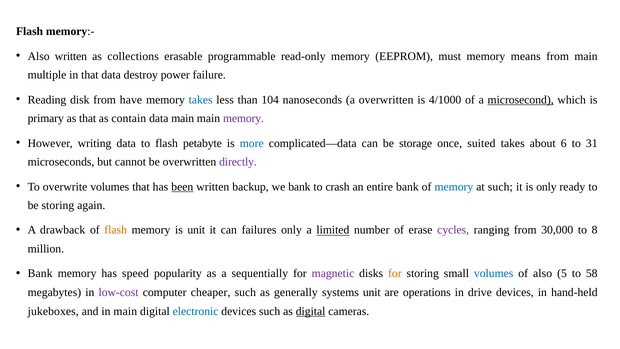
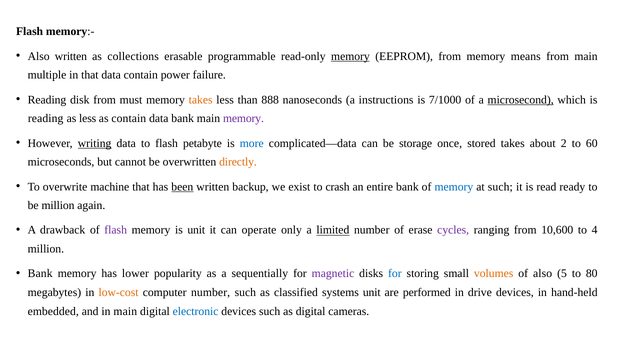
memory at (350, 56) underline: none -> present
EEPROM must: must -> from
data destroy: destroy -> contain
have: have -> must
takes at (201, 100) colour: blue -> orange
104: 104 -> 888
a overwritten: overwritten -> instructions
4/1000: 4/1000 -> 7/1000
primary at (46, 118): primary -> reading
as that: that -> less
data main: main -> bank
writing underline: none -> present
suited: suited -> stored
6: 6 -> 2
31: 31 -> 60
directly colour: purple -> orange
overwrite volumes: volumes -> machine
we bank: bank -> exist
is only: only -> read
be storing: storing -> million
flash at (116, 230) colour: orange -> purple
failures: failures -> operate
30,000: 30,000 -> 10,600
8: 8 -> 4
speed: speed -> lower
for at (395, 273) colour: orange -> blue
volumes at (494, 273) colour: blue -> orange
58: 58 -> 80
low-cost colour: purple -> orange
computer cheaper: cheaper -> number
generally: generally -> classified
operations: operations -> performed
jukeboxes: jukeboxes -> embedded
digital at (311, 311) underline: present -> none
